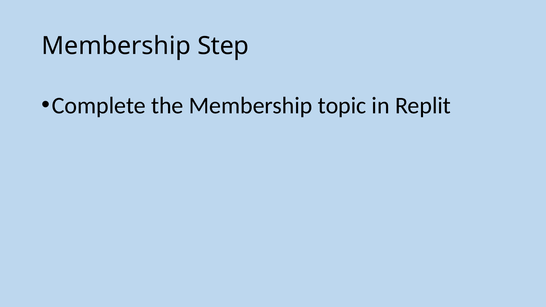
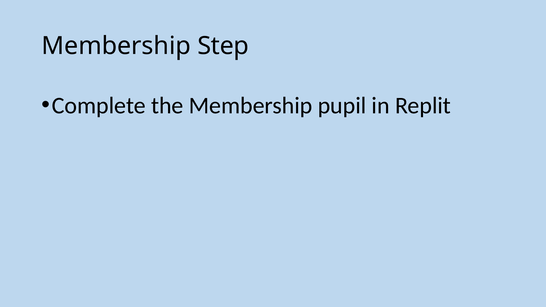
topic: topic -> pupil
